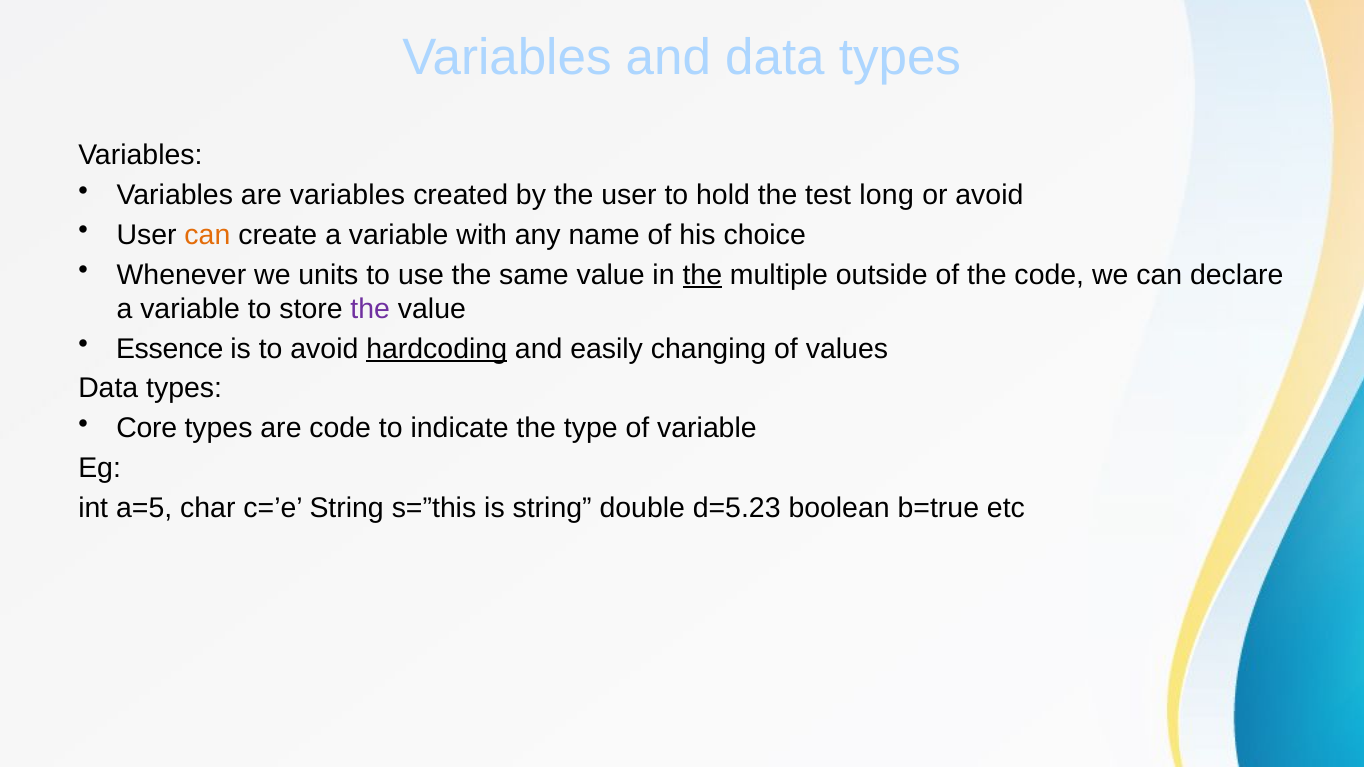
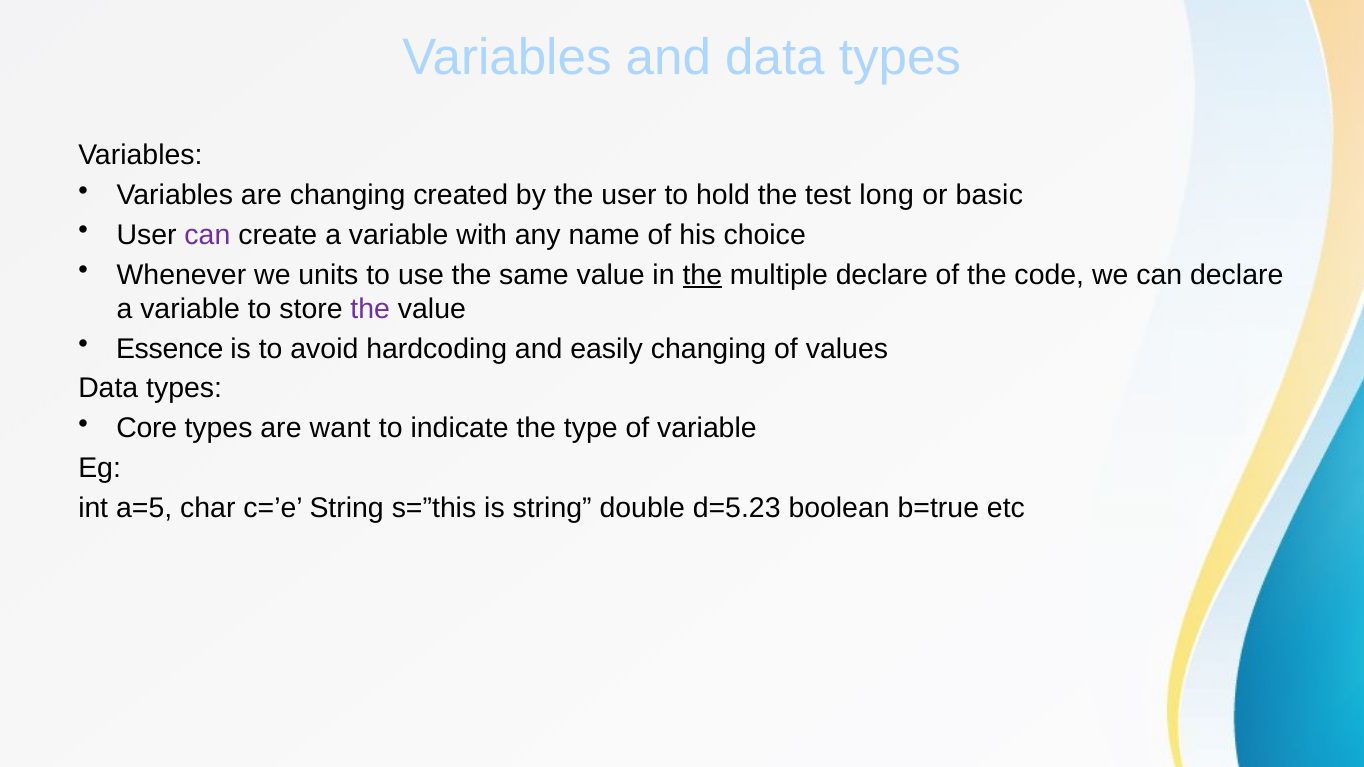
are variables: variables -> changing
or avoid: avoid -> basic
can at (207, 235) colour: orange -> purple
multiple outside: outside -> declare
hardcoding underline: present -> none
are code: code -> want
